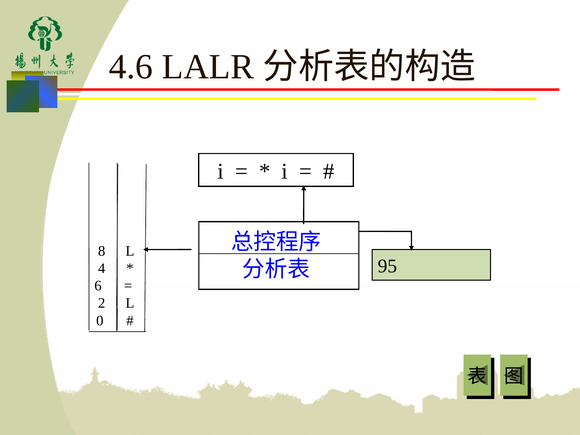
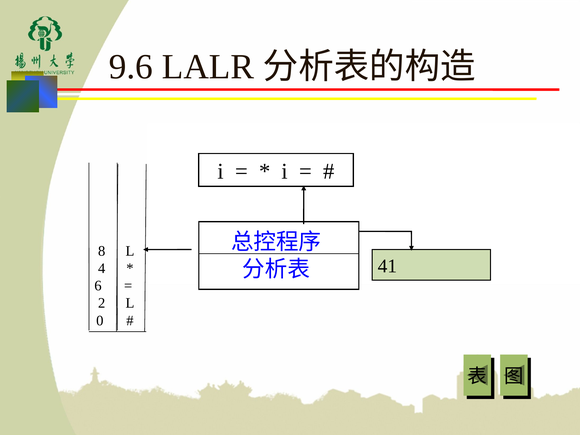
4.6: 4.6 -> 9.6
95: 95 -> 41
